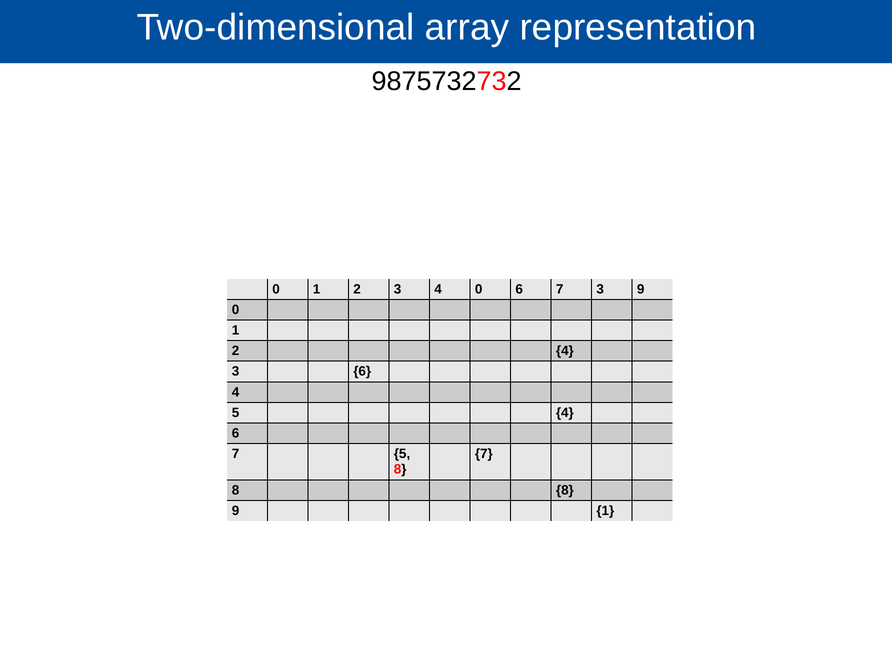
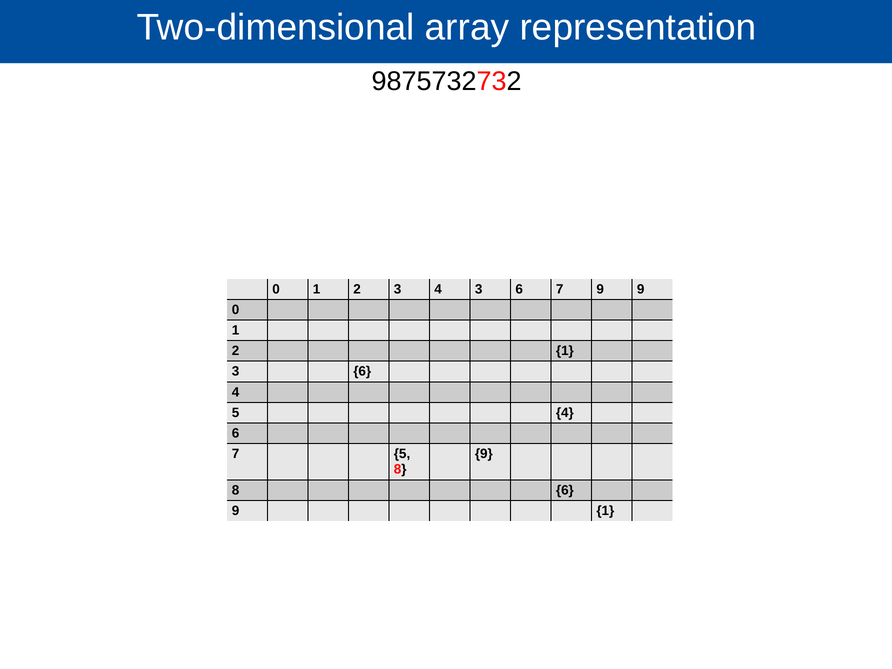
4 0: 0 -> 3
7 3: 3 -> 9
2 4: 4 -> 1
7 at (484, 454): 7 -> 9
8 8: 8 -> 6
